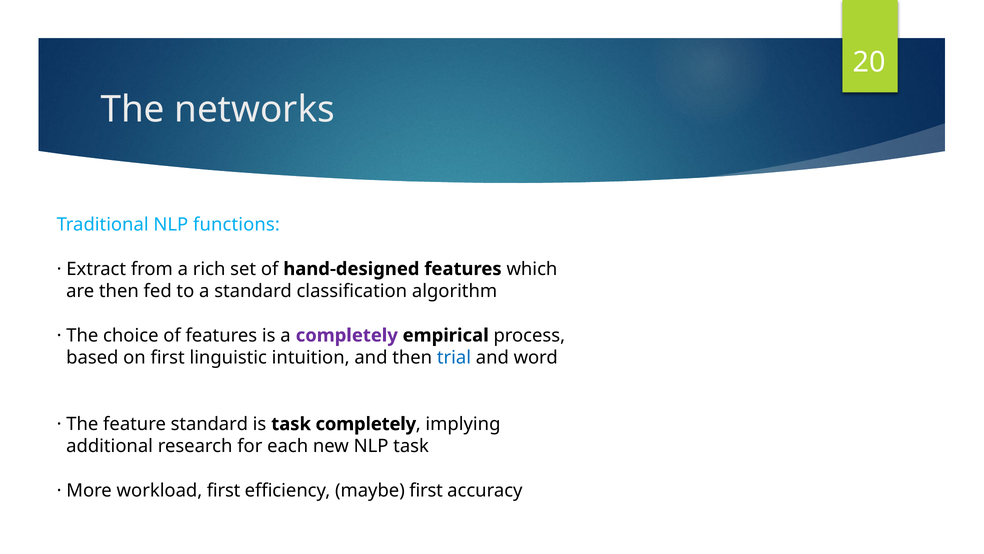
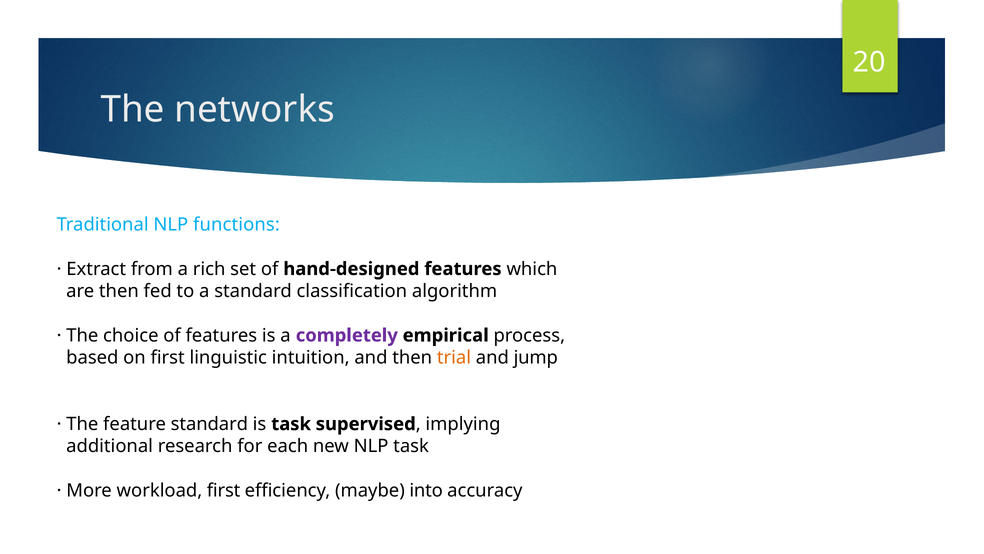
trial colour: blue -> orange
word: word -> jump
task completely: completely -> supervised
maybe first: first -> into
